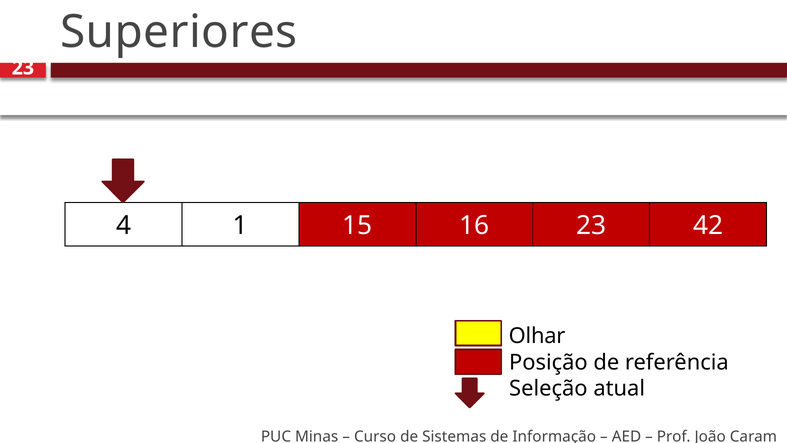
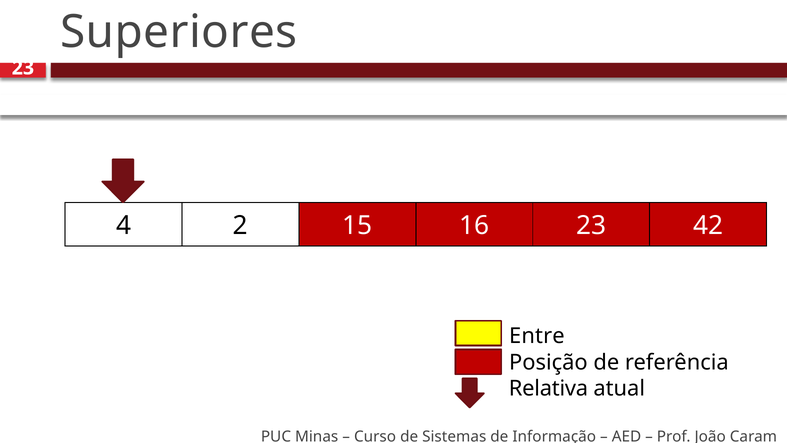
1: 1 -> 2
Olhar: Olhar -> Entre
Seleção: Seleção -> Relativa
